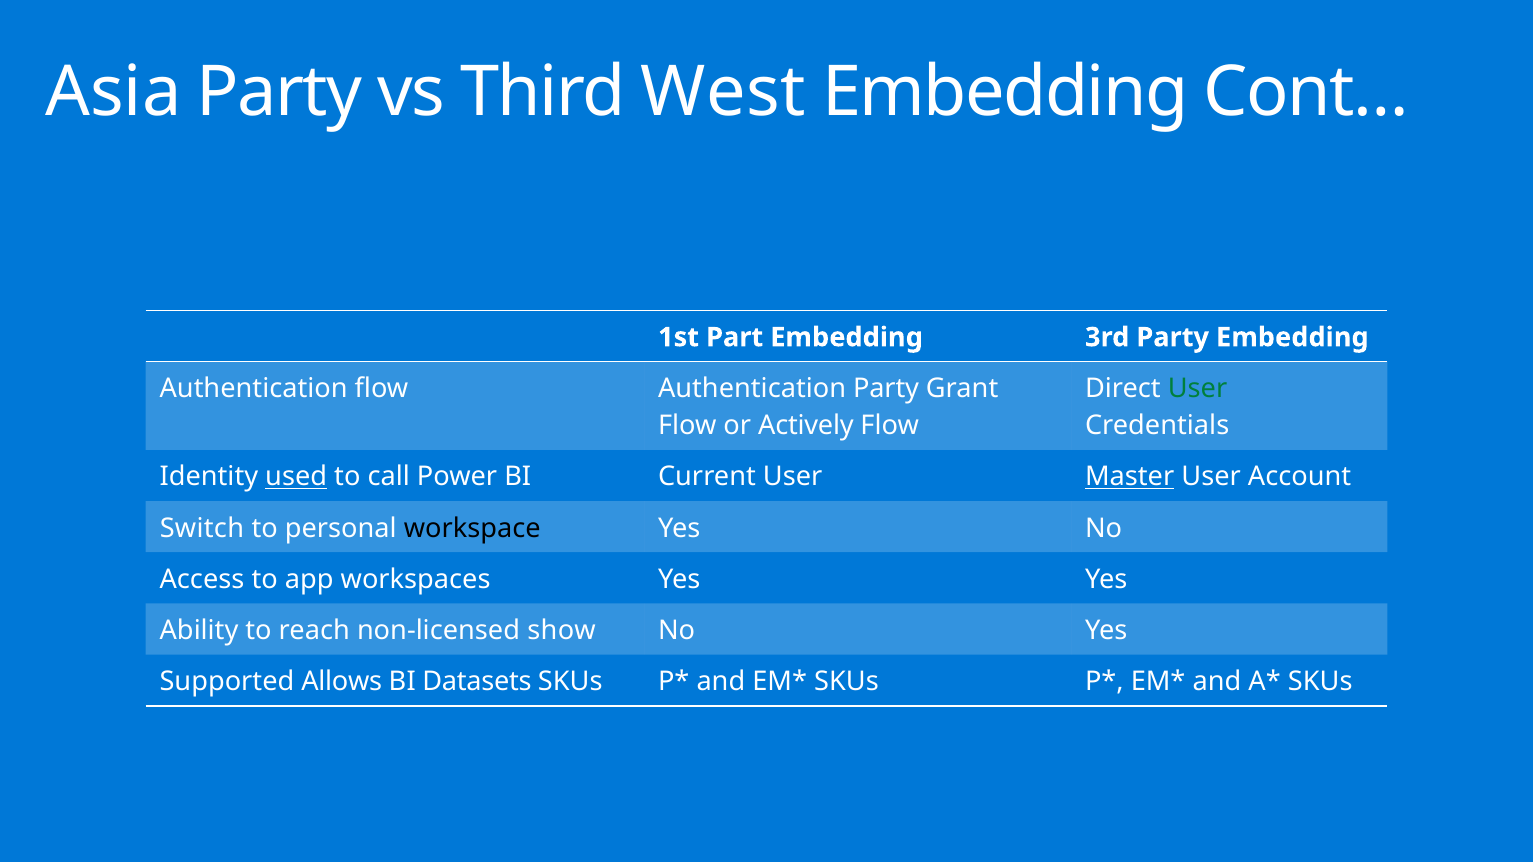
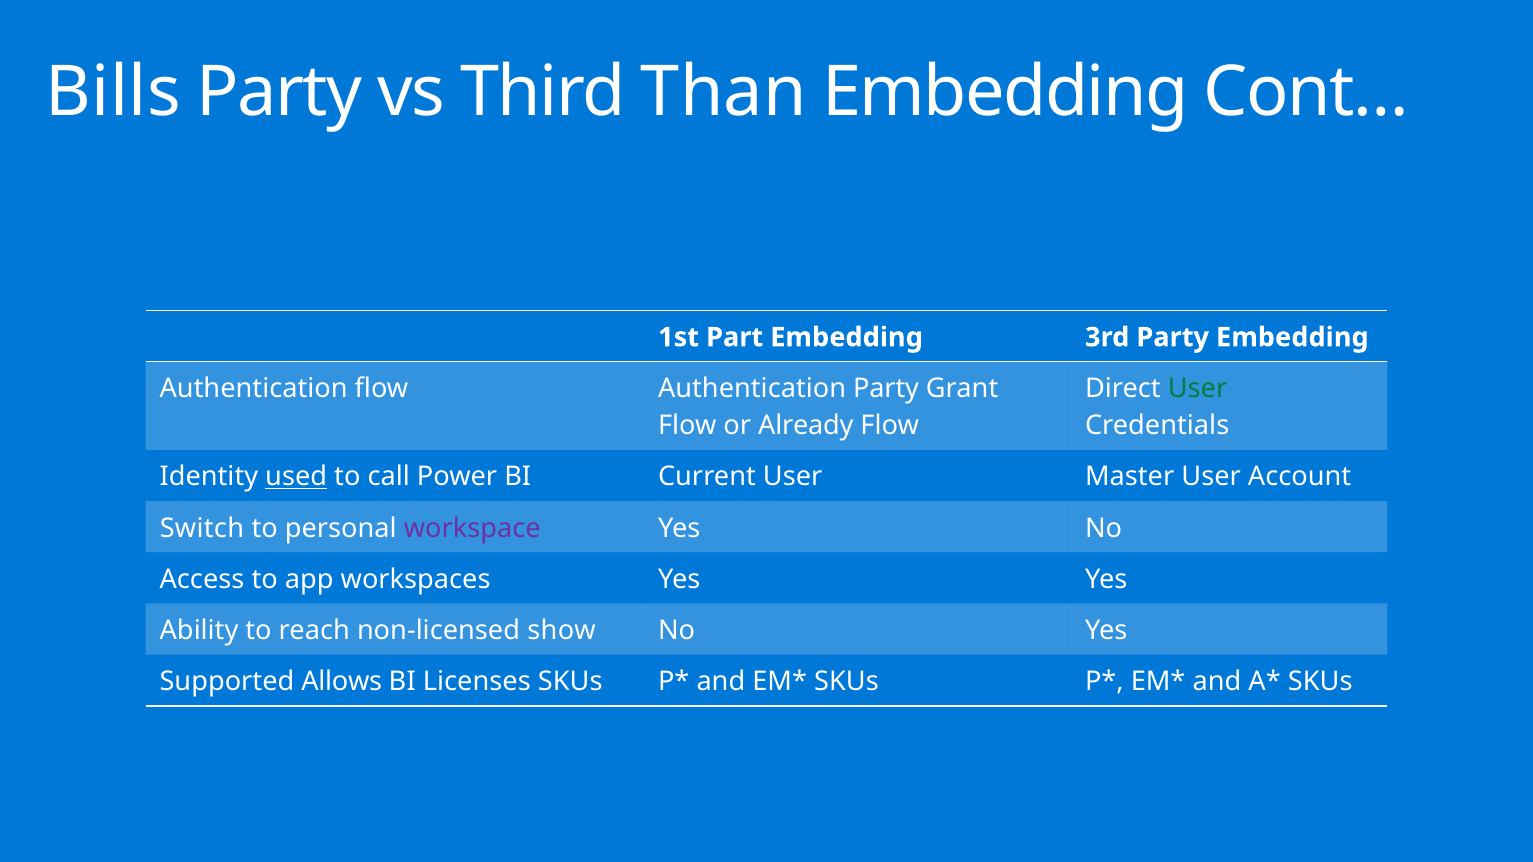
Asia: Asia -> Bills
West: West -> Than
Actively: Actively -> Already
Master underline: present -> none
workspace colour: black -> purple
Datasets: Datasets -> Licenses
